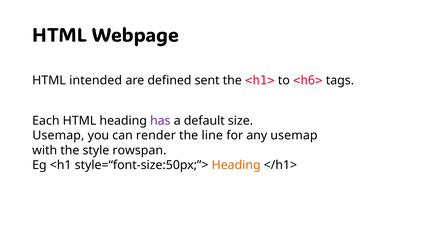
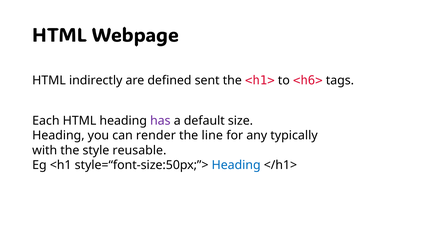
intended: intended -> indirectly
Usemap at (58, 135): Usemap -> Heading
any usemap: usemap -> typically
rowspan: rowspan -> reusable
Heading at (236, 165) colour: orange -> blue
